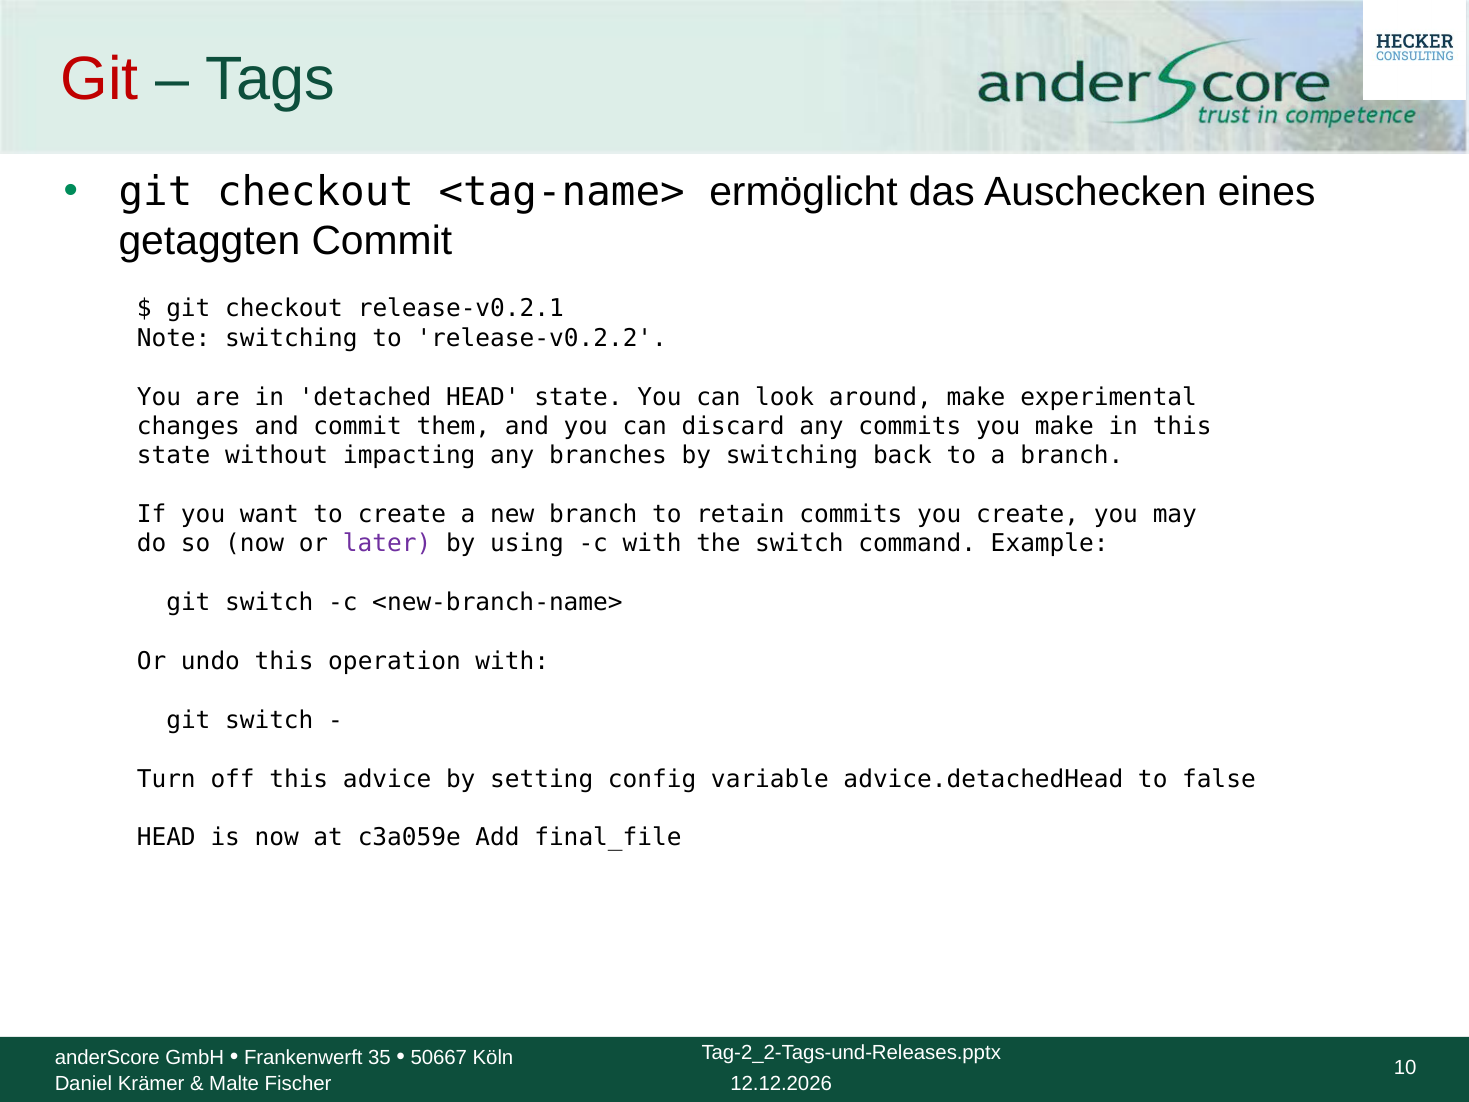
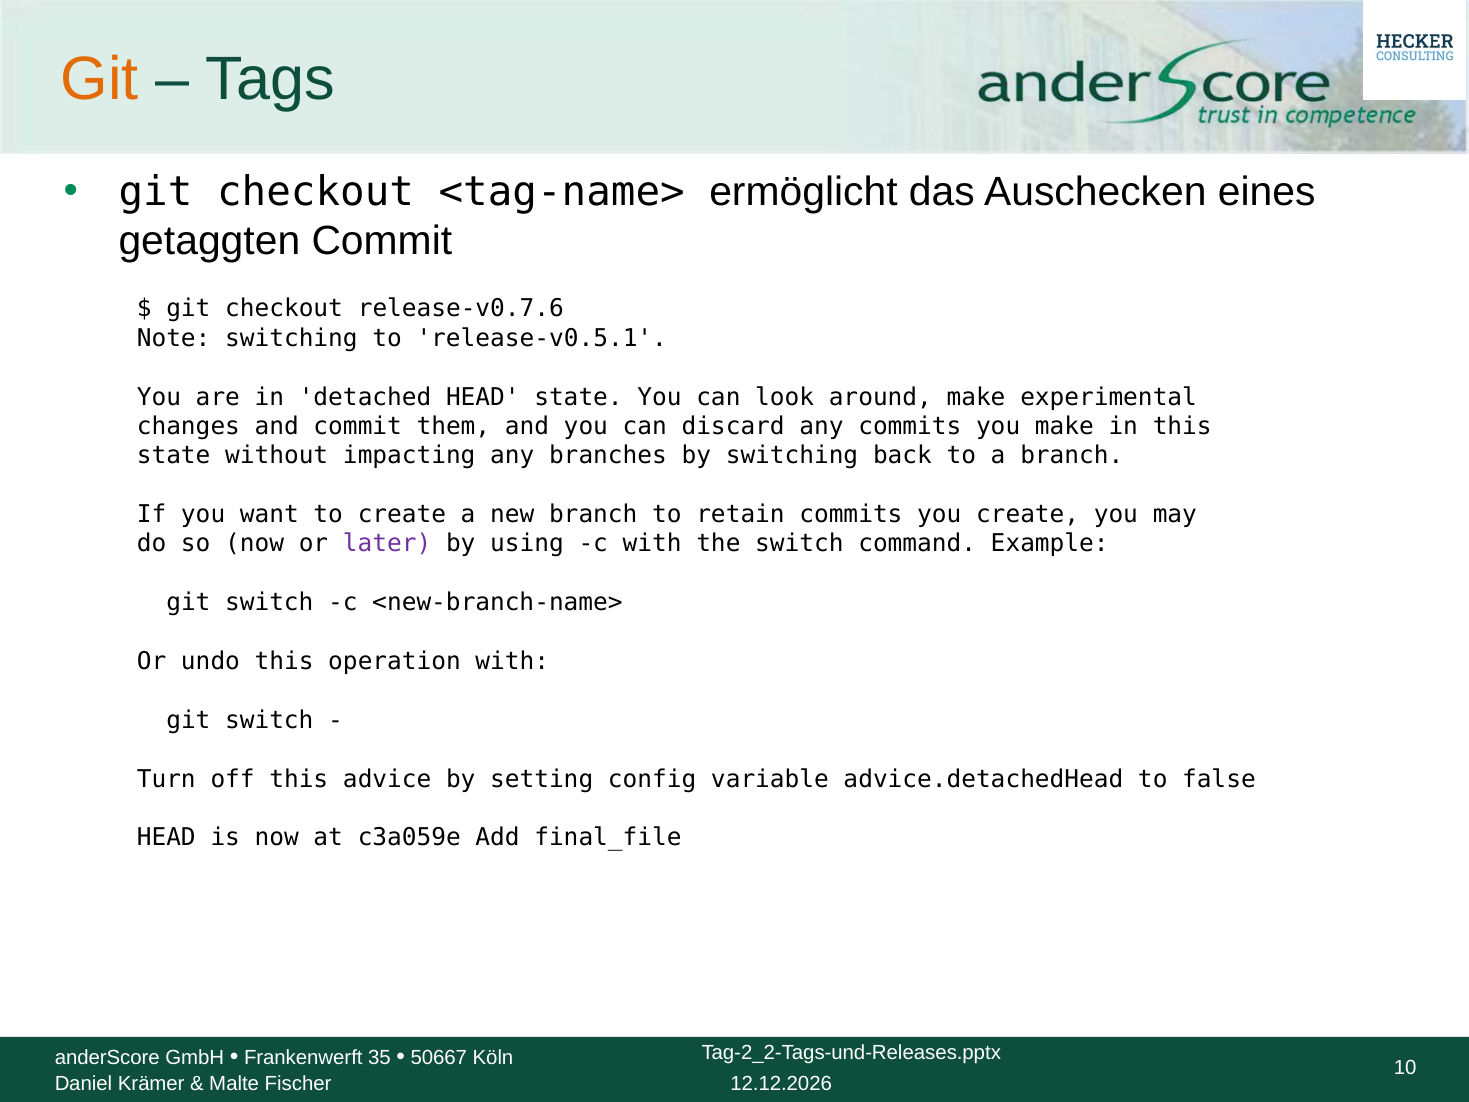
Git at (100, 79) colour: red -> orange
release-v0.2.1: release-v0.2.1 -> release-v0.7.6
release-v0.2.2: release-v0.2.2 -> release-v0.5.1
